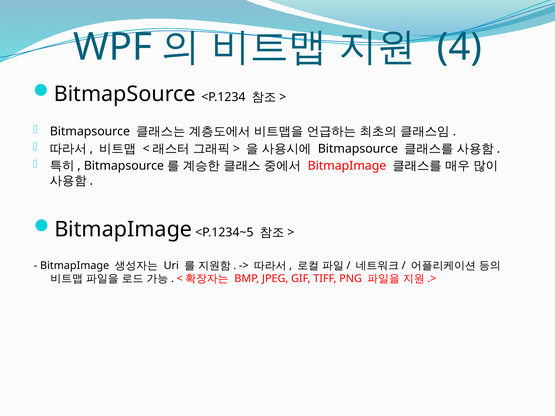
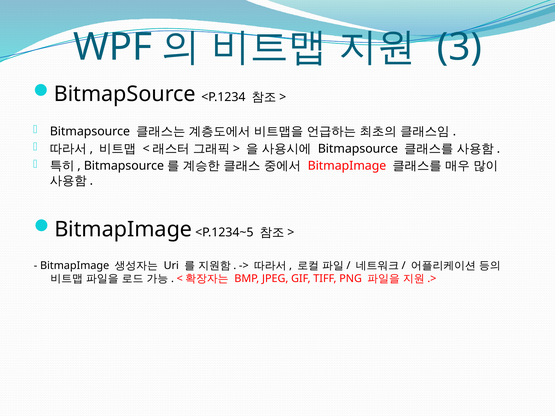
4: 4 -> 3
